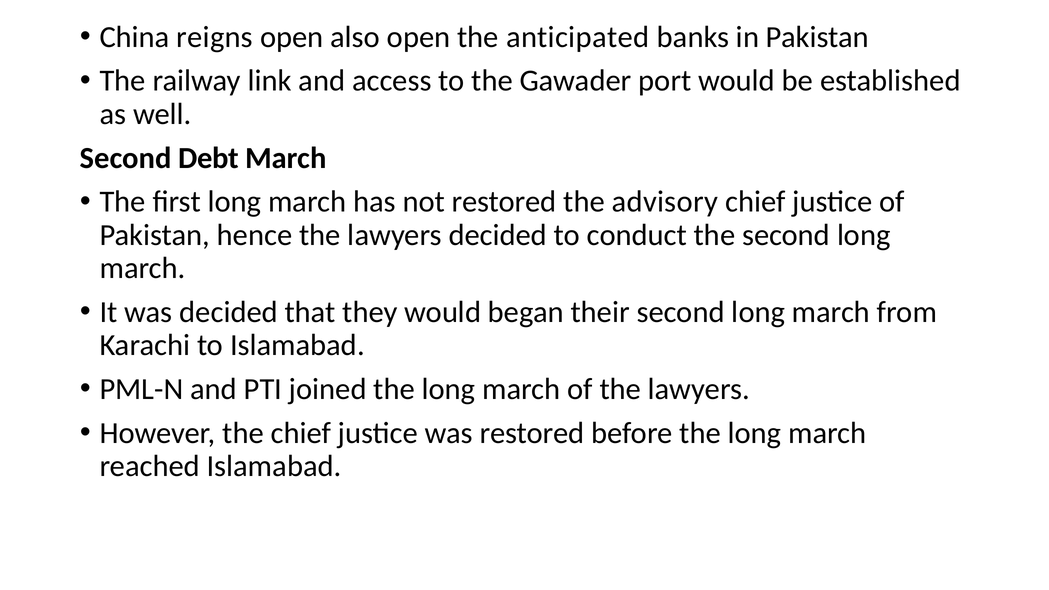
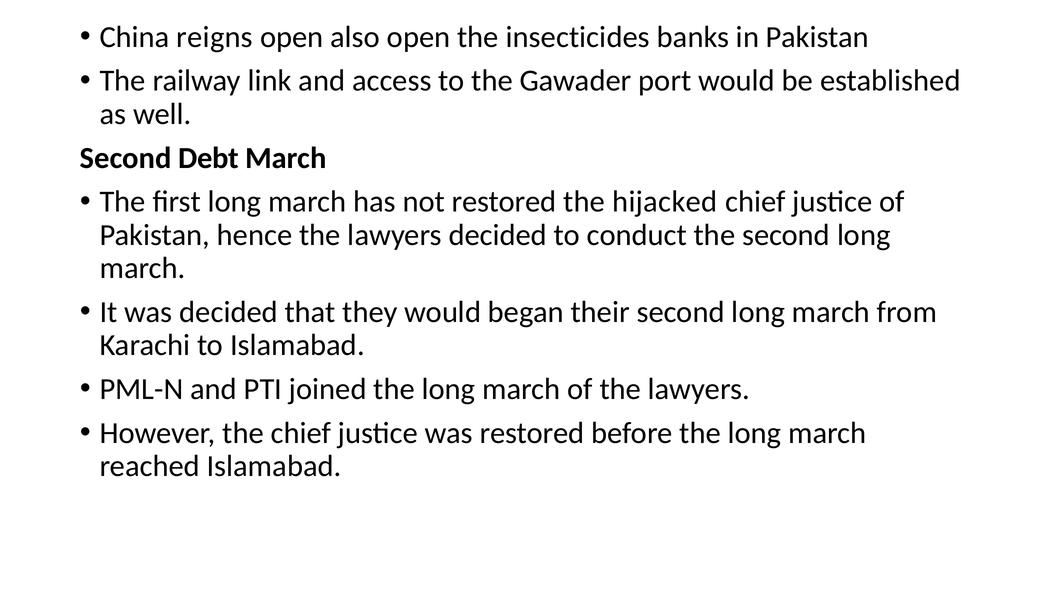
anticipated: anticipated -> insecticides
advisory: advisory -> hijacked
